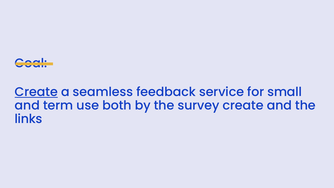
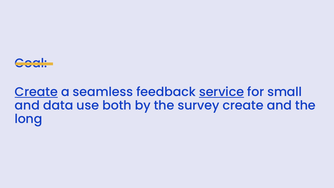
service underline: none -> present
term: term -> data
links: links -> long
